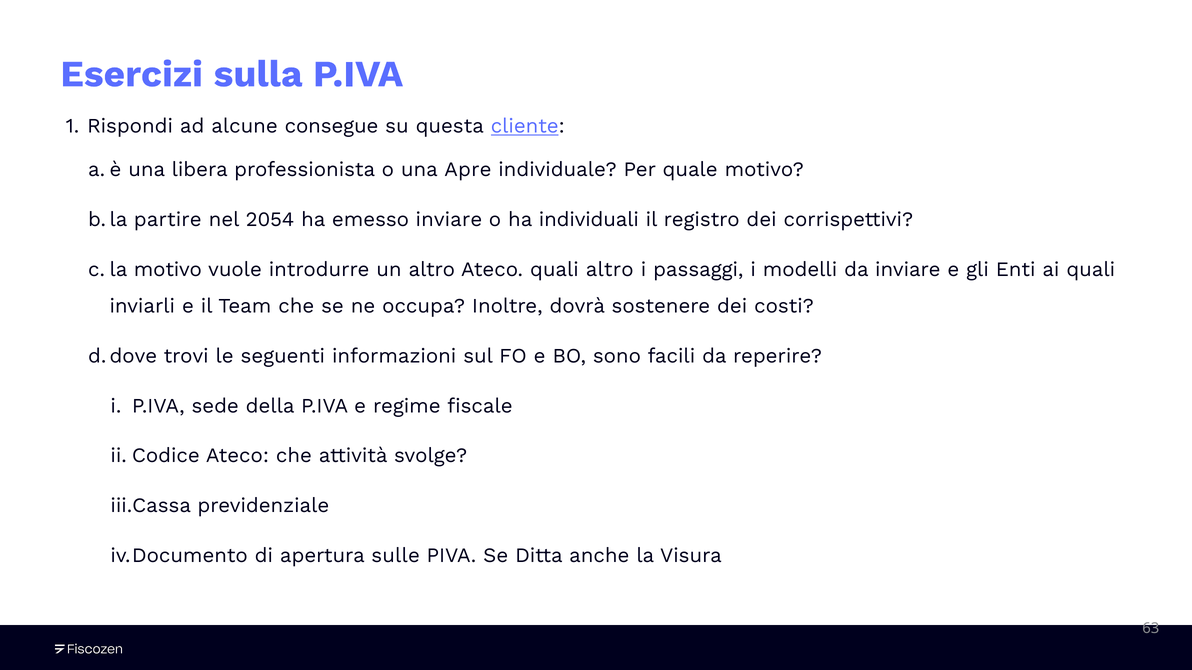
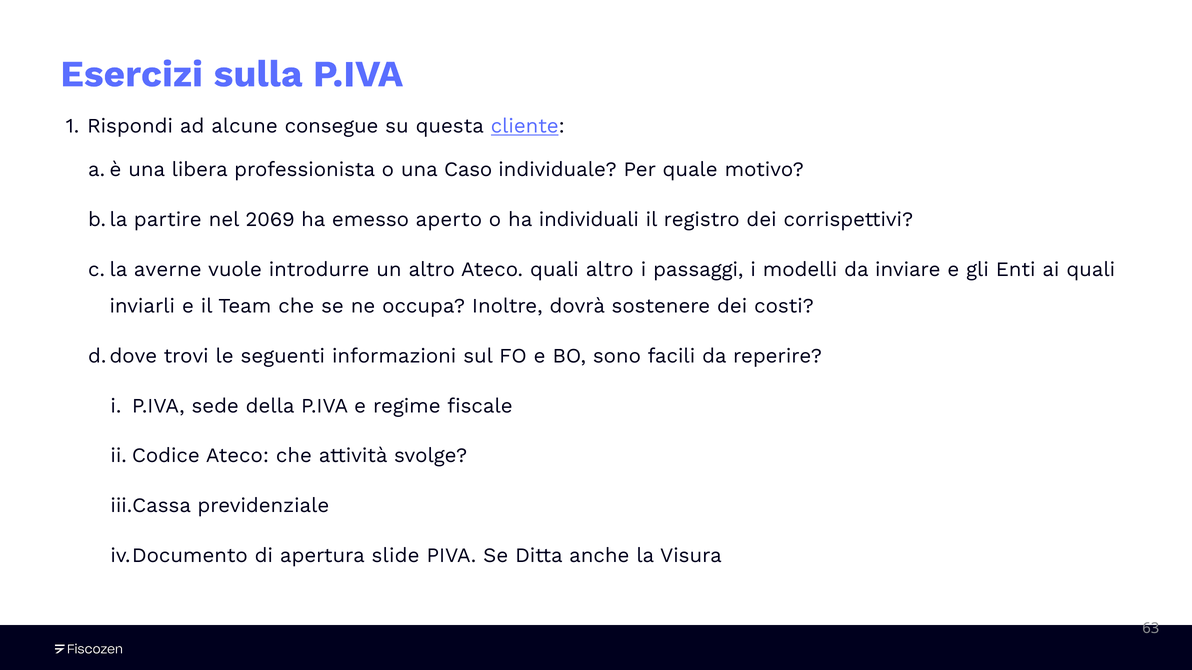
Apre: Apre -> Caso
2054: 2054 -> 2069
emesso inviare: inviare -> aperto
motivo at (168, 269): motivo -> averne
sulle: sulle -> slide
